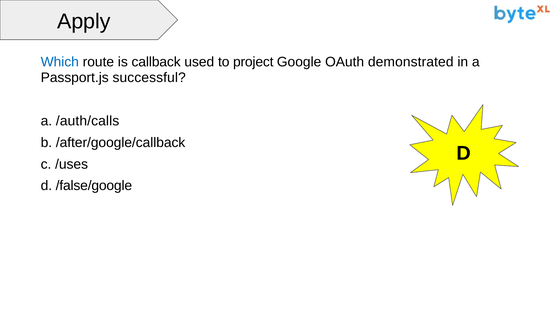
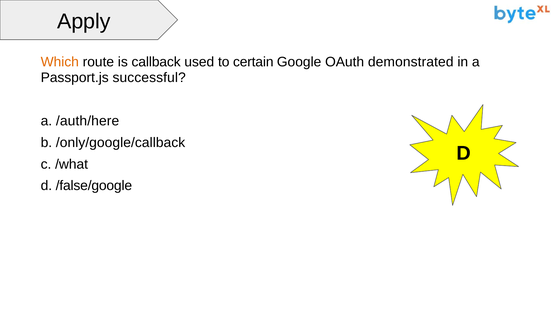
Which colour: blue -> orange
project: project -> certain
/auth/calls: /auth/calls -> /auth/here
/after/google/callback: /after/google/callback -> /only/google/callback
/uses: /uses -> /what
